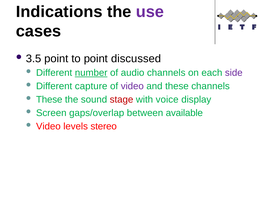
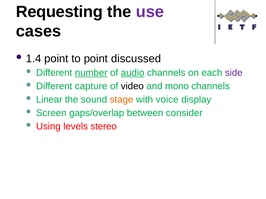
Indications: Indications -> Requesting
3.5: 3.5 -> 1.4
audio underline: none -> present
video at (132, 86) colour: purple -> black
and these: these -> mono
These at (49, 100): These -> Linear
stage colour: red -> orange
available: available -> consider
Video at (48, 127): Video -> Using
